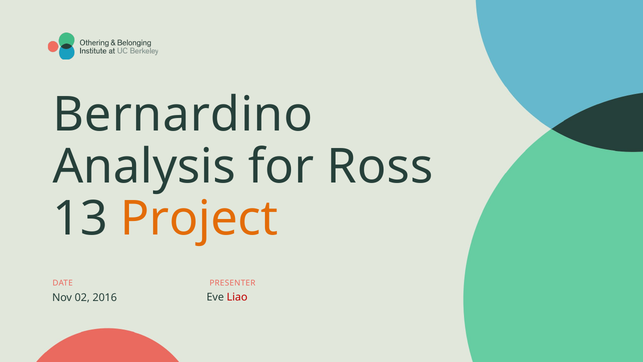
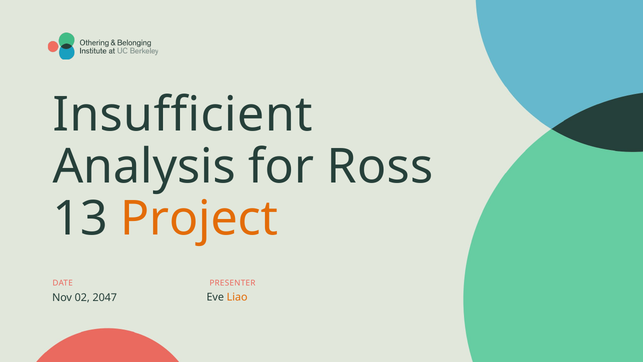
Bernardino: Bernardino -> Insufficient
Liao colour: red -> orange
2016: 2016 -> 2047
